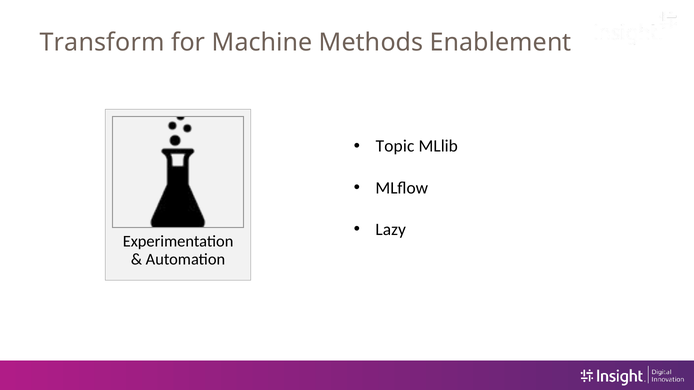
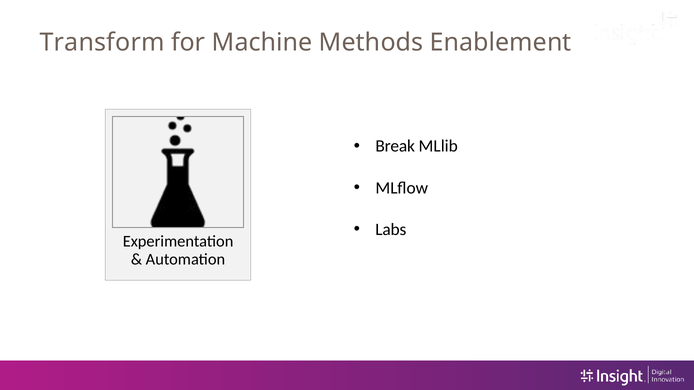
Topic: Topic -> Break
Lazy: Lazy -> Labs
